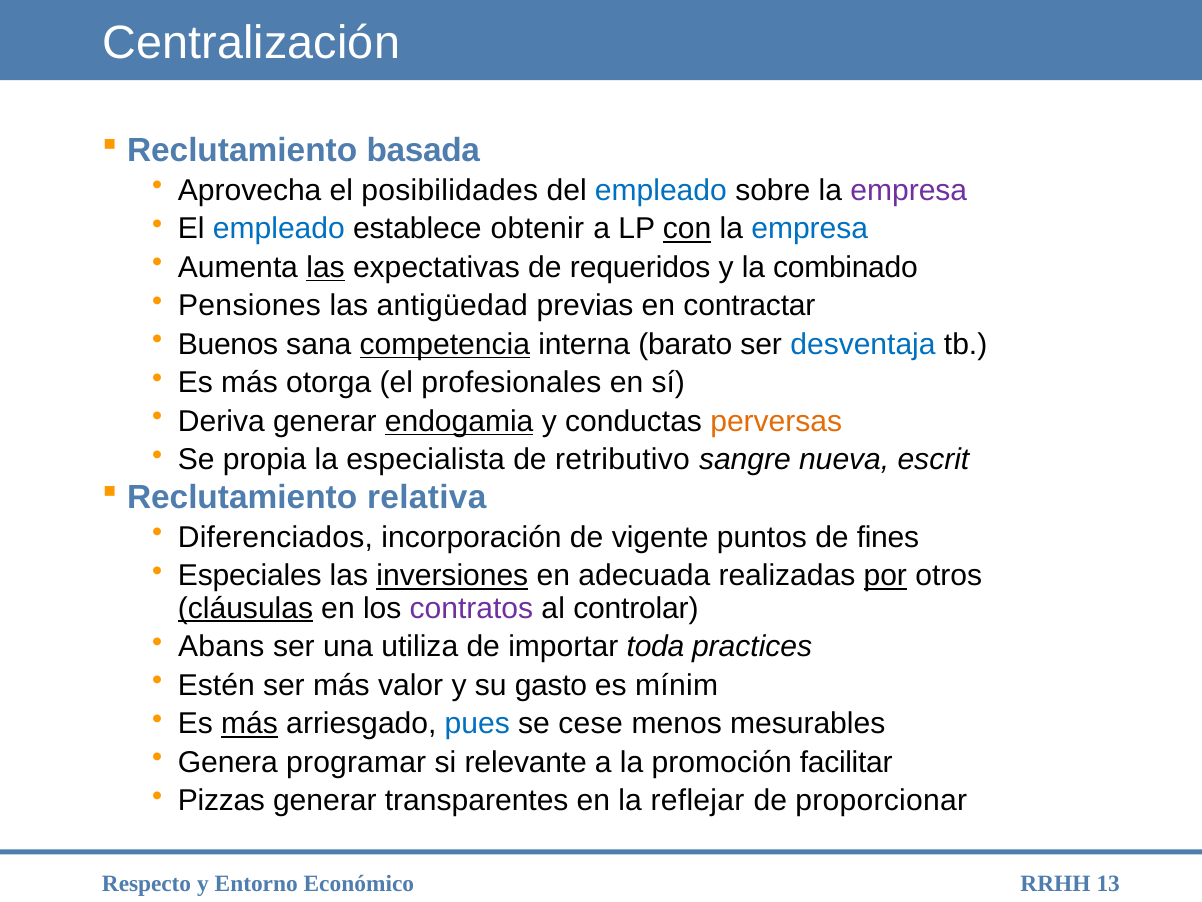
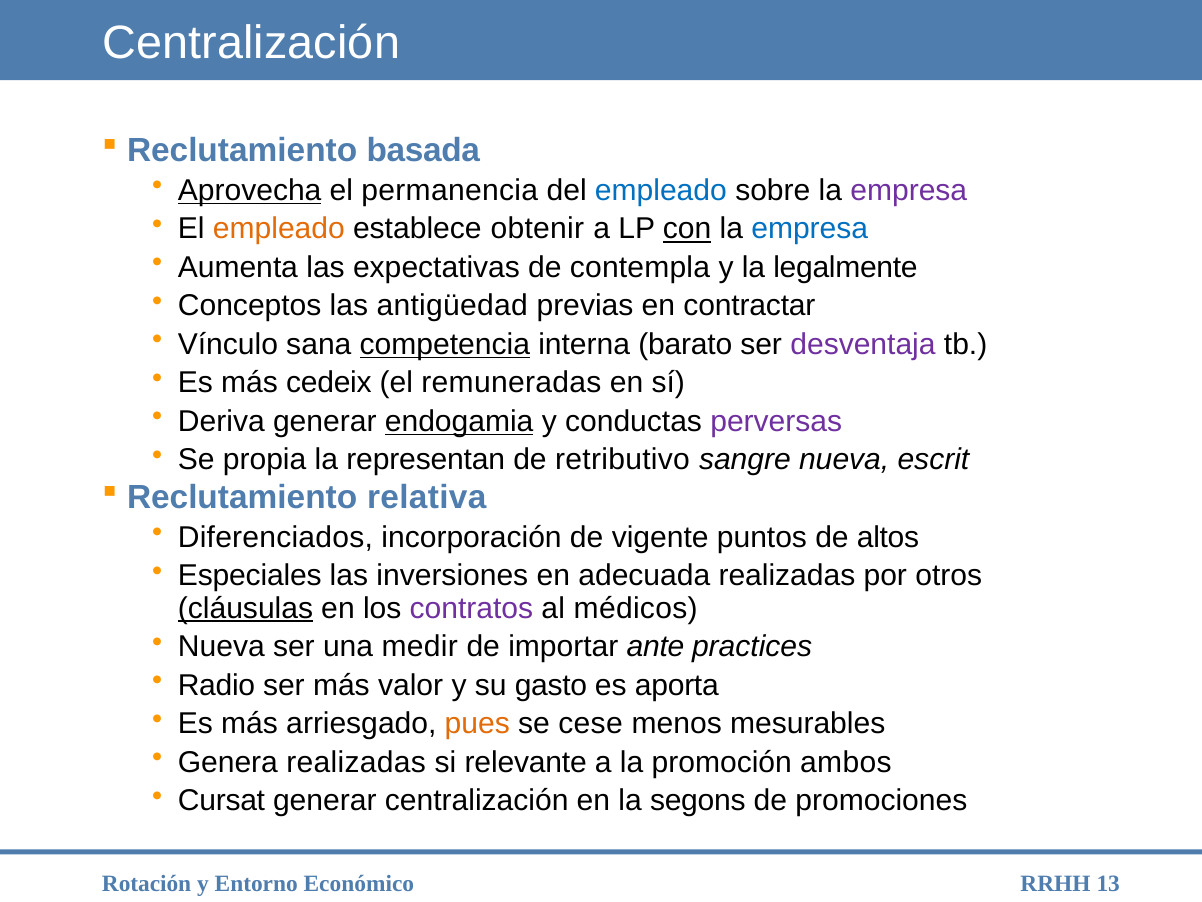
Aprovecha underline: none -> present
posibilidades: posibilidades -> permanencia
empleado at (279, 229) colour: blue -> orange
las at (326, 267) underline: present -> none
requeridos: requeridos -> contempla
combinado: combinado -> legalmente
Pensiones: Pensiones -> Conceptos
Buenos: Buenos -> Vínculo
desventaja colour: blue -> purple
otorga: otorga -> cedeix
profesionales: profesionales -> remuneradas
perversas colour: orange -> purple
especialista: especialista -> representan
fines: fines -> altos
inversiones underline: present -> none
por underline: present -> none
controlar: controlar -> médicos
Abans at (221, 646): Abans -> Nueva
utiliza: utiliza -> medir
toda: toda -> ante
Estén: Estén -> Radio
mínim: mínim -> aporta
más at (250, 723) underline: present -> none
pues colour: blue -> orange
Genera programar: programar -> realizadas
facilitar: facilitar -> ambos
Pizzas: Pizzas -> Cursat
generar transparentes: transparentes -> centralización
reflejar: reflejar -> segons
proporcionar: proporcionar -> promociones
Respecto: Respecto -> Rotación
